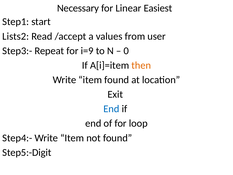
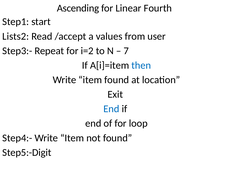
Necessary: Necessary -> Ascending
Easiest: Easiest -> Fourth
i=9: i=9 -> i=2
0: 0 -> 7
then colour: orange -> blue
